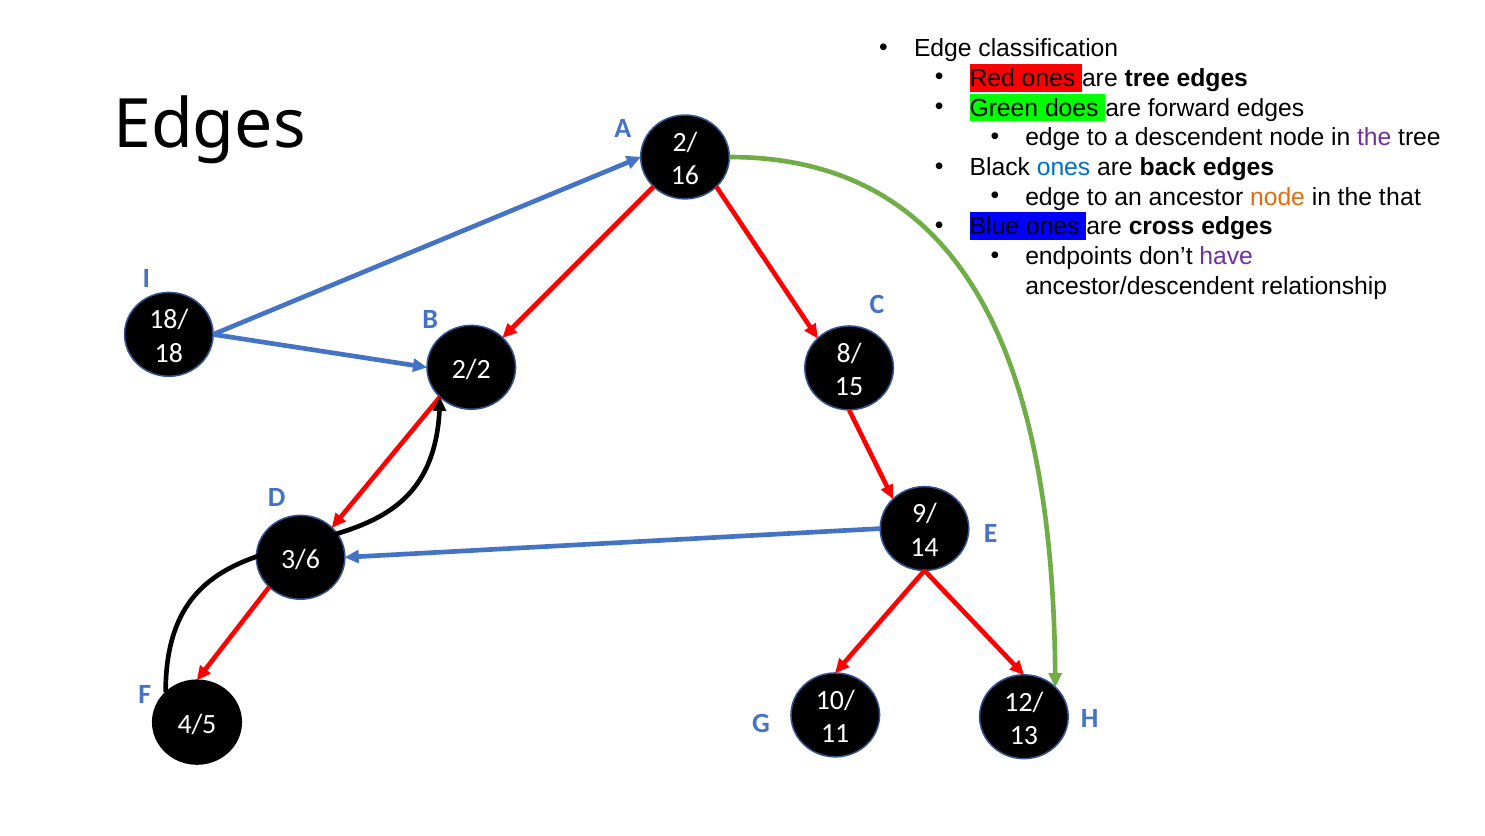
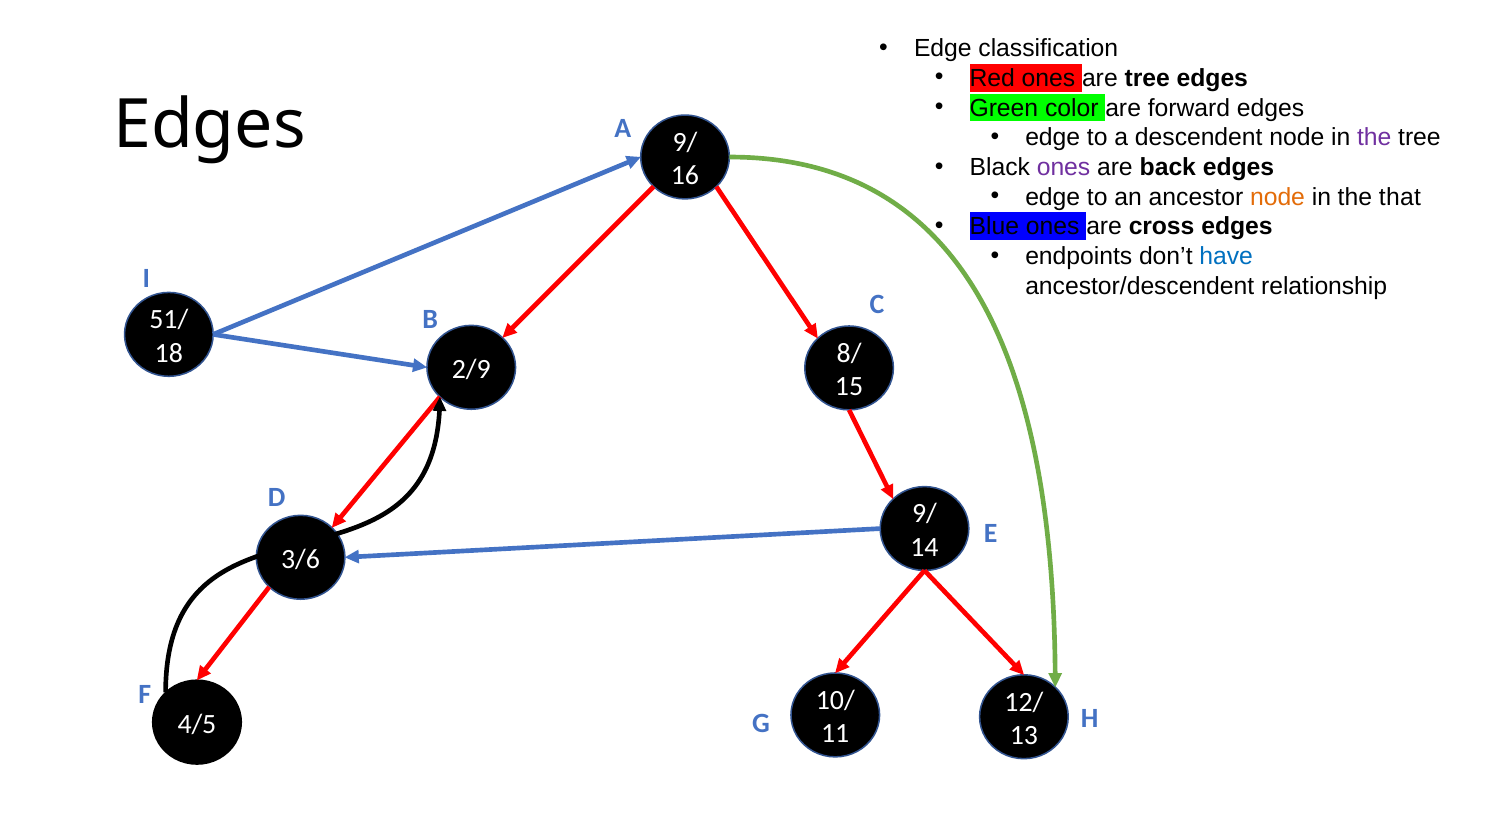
does: does -> color
2/ at (685, 142): 2/ -> 9/
ones at (1064, 167) colour: blue -> purple
have colour: purple -> blue
18/: 18/ -> 51/
2/2: 2/2 -> 2/9
